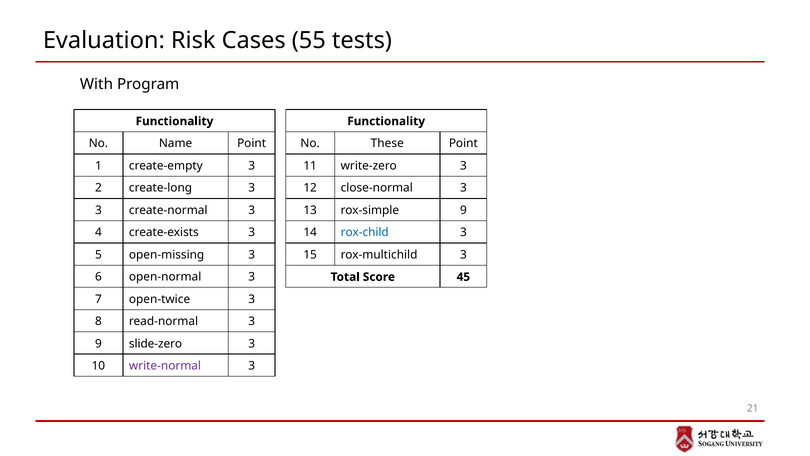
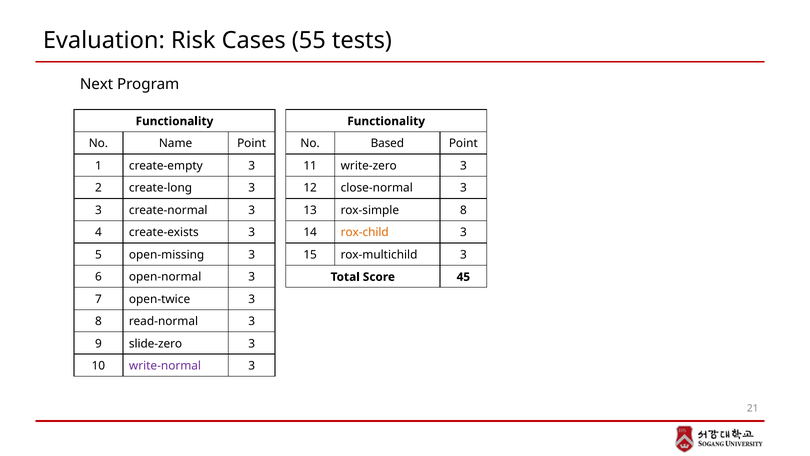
With: With -> Next
These: These -> Based
rox-simple 9: 9 -> 8
rox-child colour: blue -> orange
